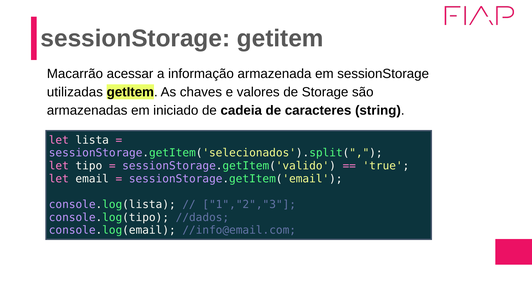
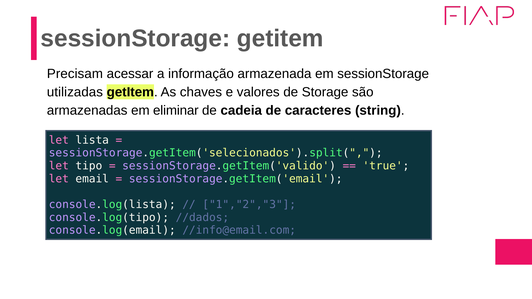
Macarrão: Macarrão -> Precisam
iniciado: iniciado -> eliminar
